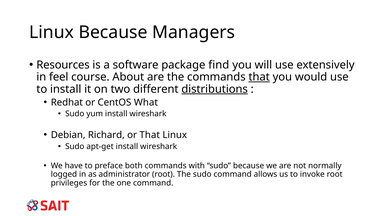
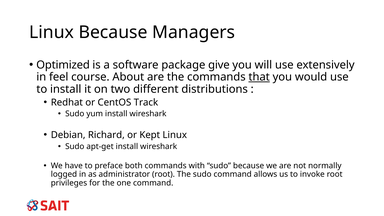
Resources: Resources -> Optimized
find: find -> give
distributions underline: present -> none
What: What -> Track
or That: That -> Kept
